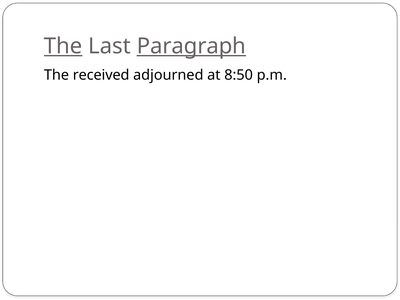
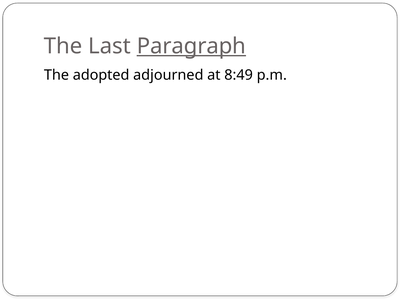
The at (63, 46) underline: present -> none
received: received -> adopted
8:50: 8:50 -> 8:49
